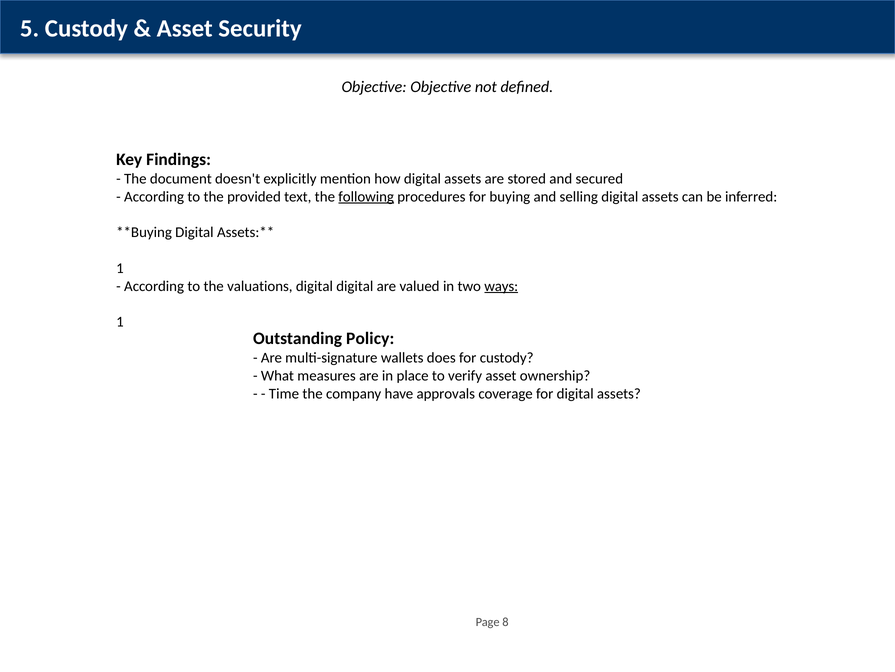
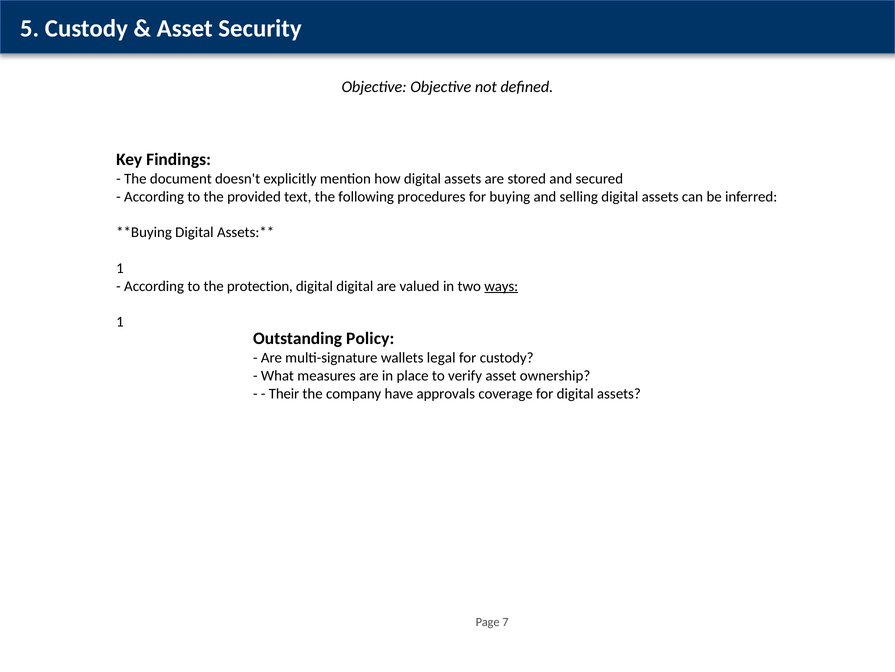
following underline: present -> none
valuations: valuations -> protection
does: does -> legal
Time: Time -> Their
8: 8 -> 7
